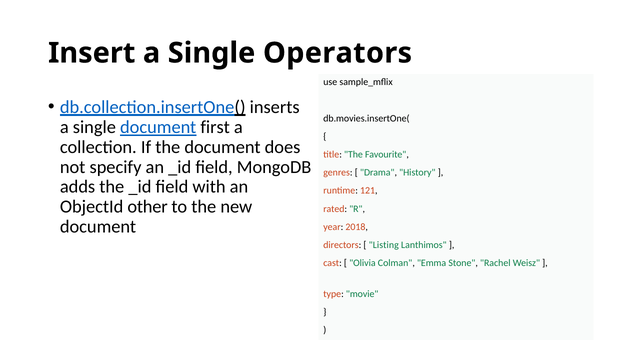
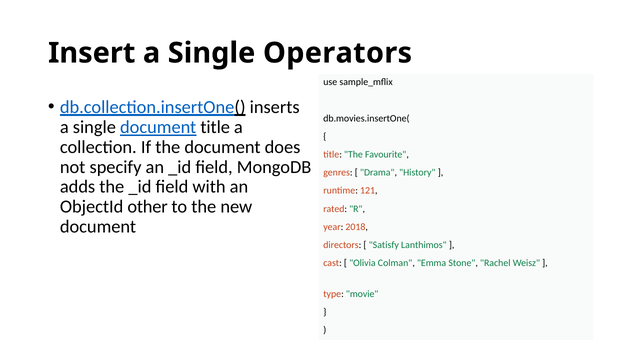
document first: first -> title
Listing: Listing -> Satisfy
